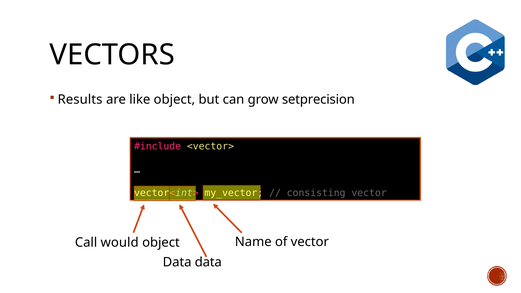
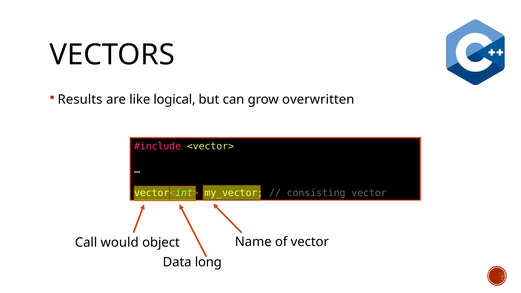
like object: object -> logical
setprecision: setprecision -> overwritten
Data data: data -> long
